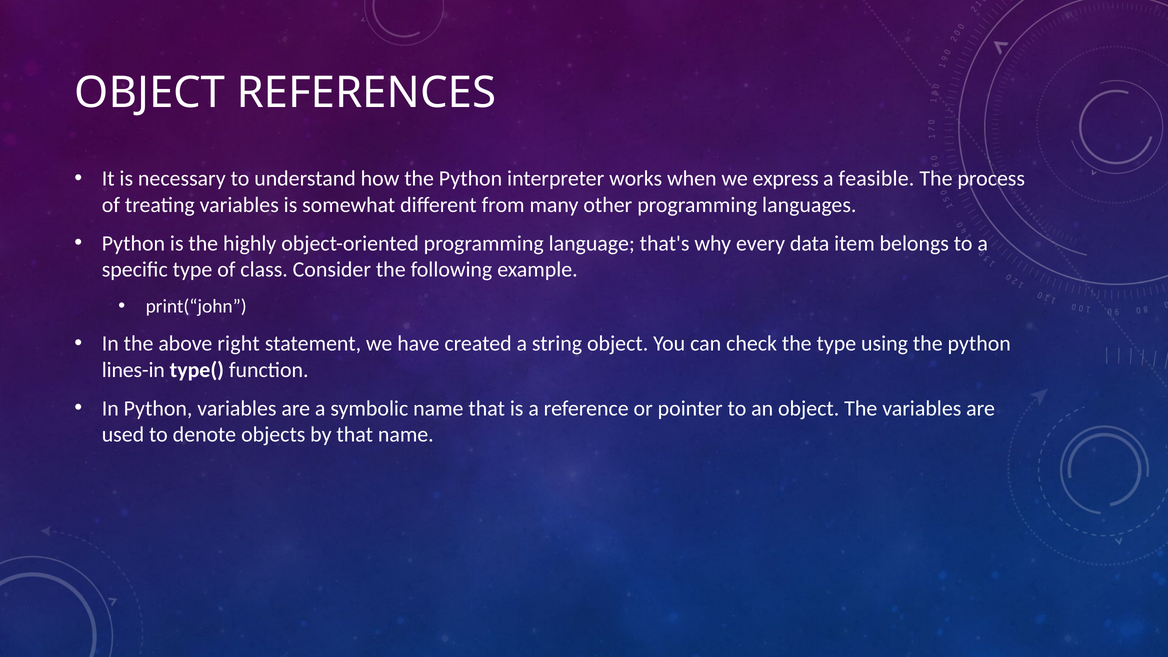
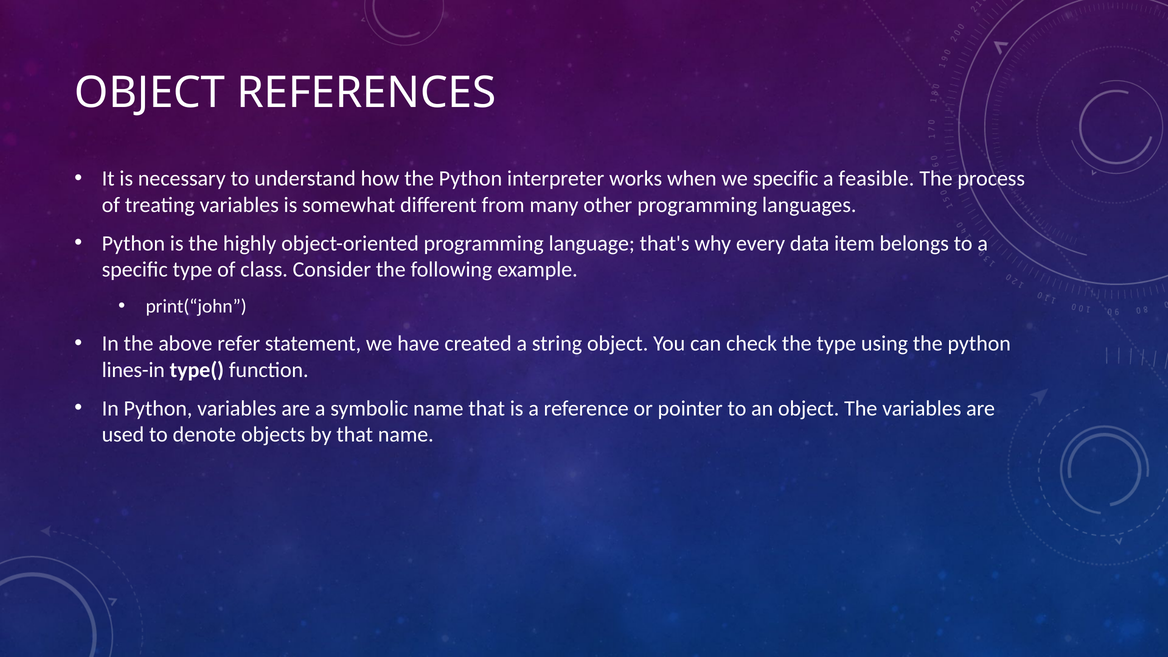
we express: express -> specific
right: right -> refer
